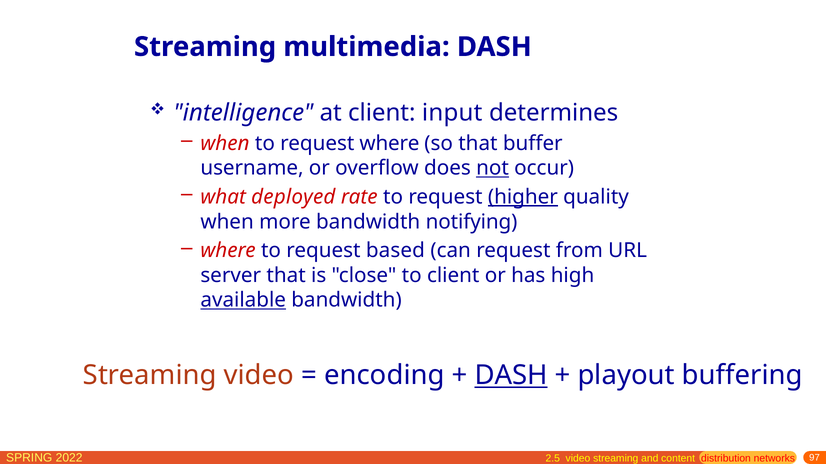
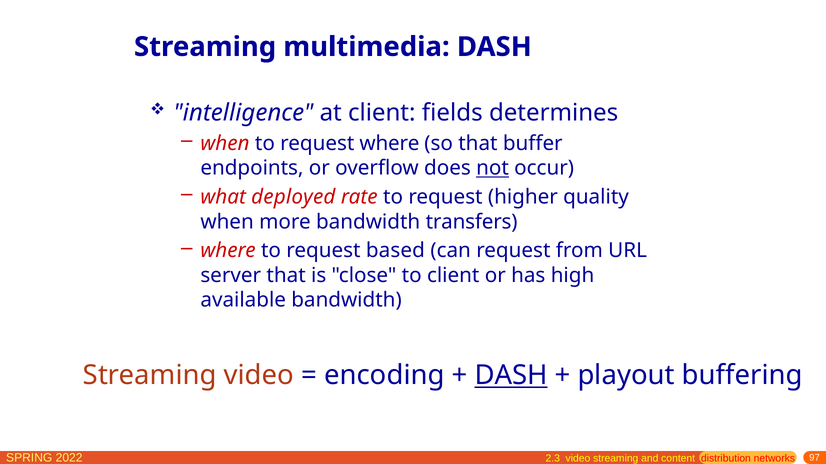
input: input -> fields
username: username -> endpoints
higher underline: present -> none
notifying: notifying -> transfers
available underline: present -> none
2.5: 2.5 -> 2.3
